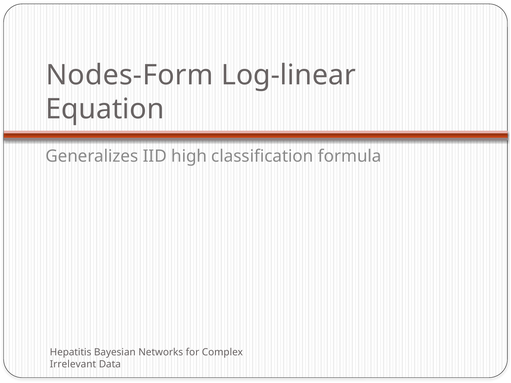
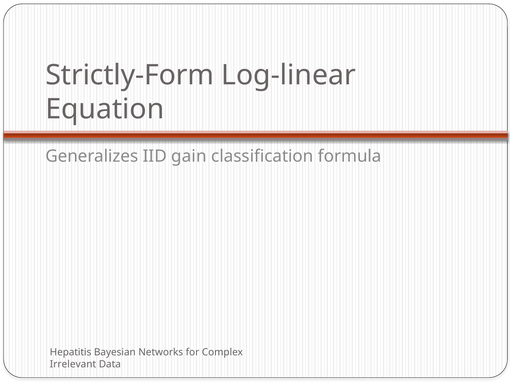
Nodes-Form: Nodes-Form -> Strictly-Form
high: high -> gain
